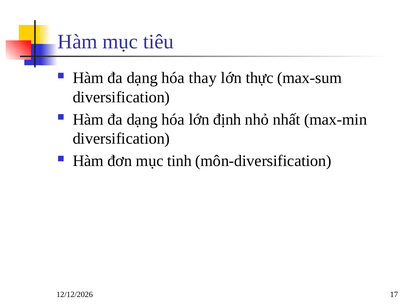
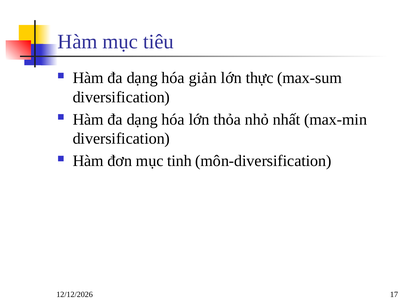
thay: thay -> giản
định: định -> thỏa
